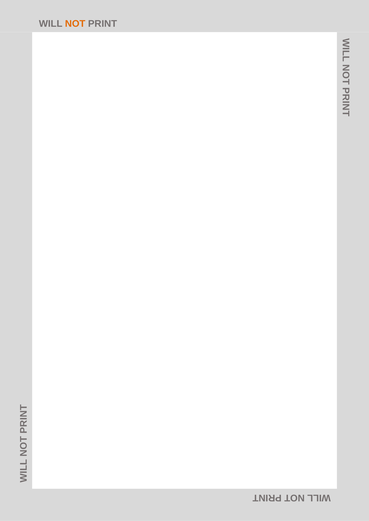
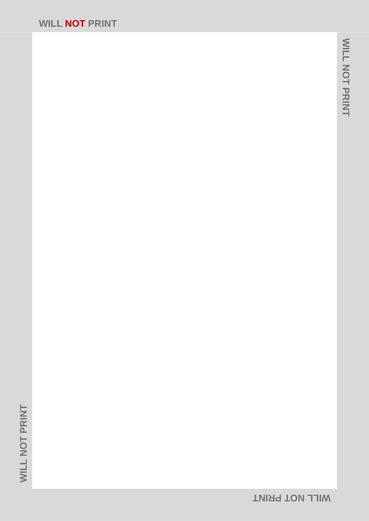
NOT colour: orange -> red
